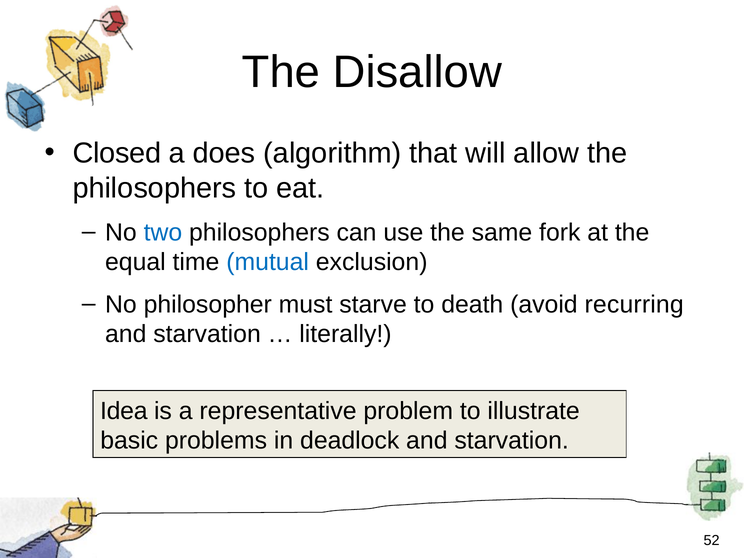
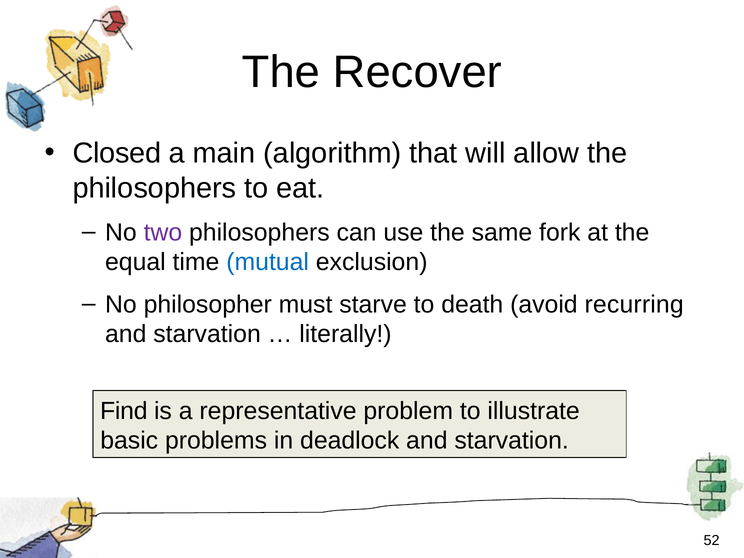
Disallow: Disallow -> Recover
does: does -> main
two colour: blue -> purple
Idea: Idea -> Find
